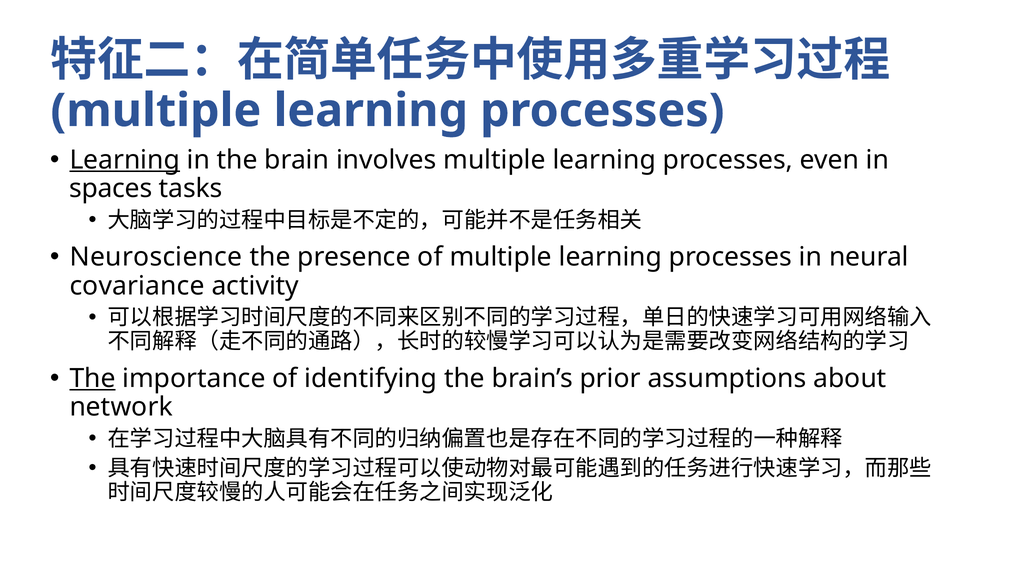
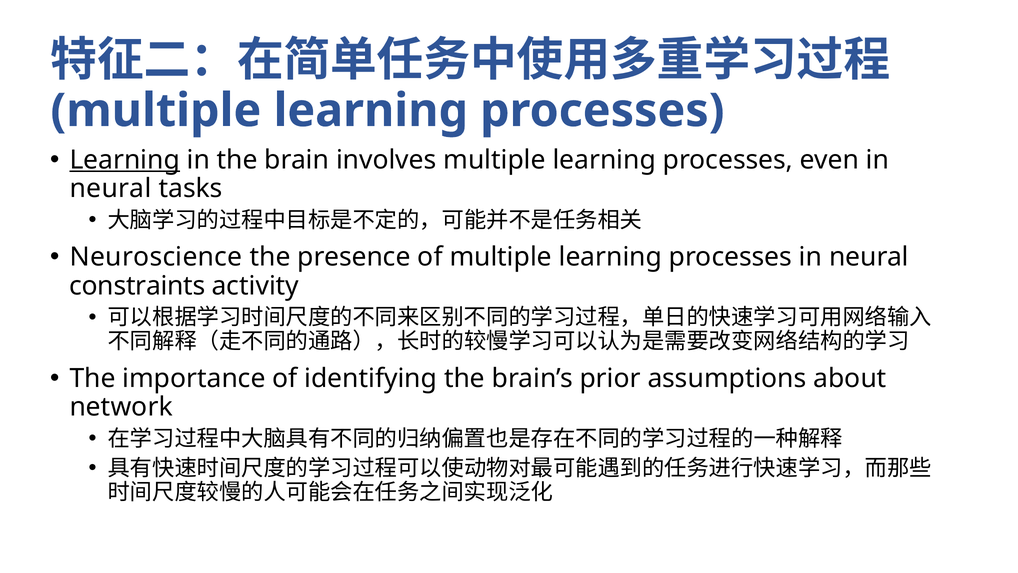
spaces at (111, 188): spaces -> neural
covariance: covariance -> constraints
The at (93, 378) underline: present -> none
